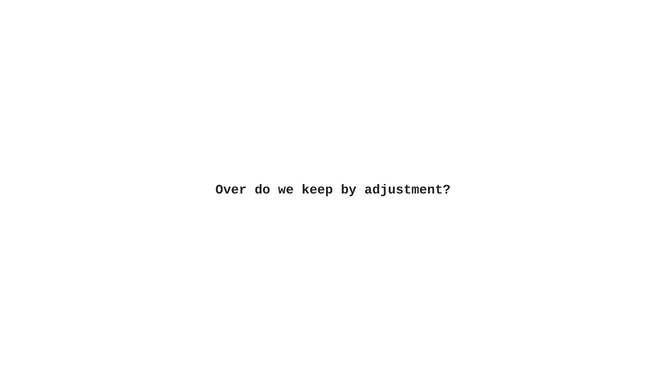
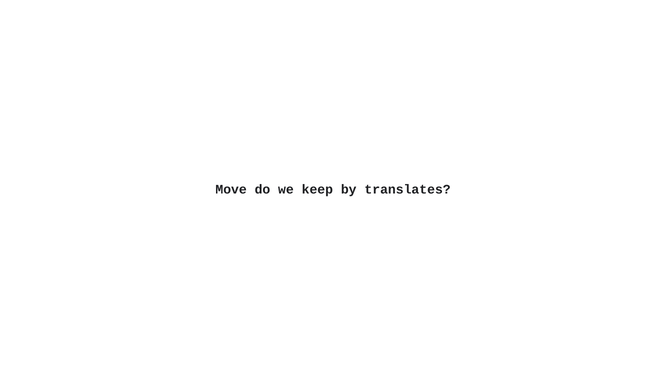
Over: Over -> Move
adjustment: adjustment -> translates
